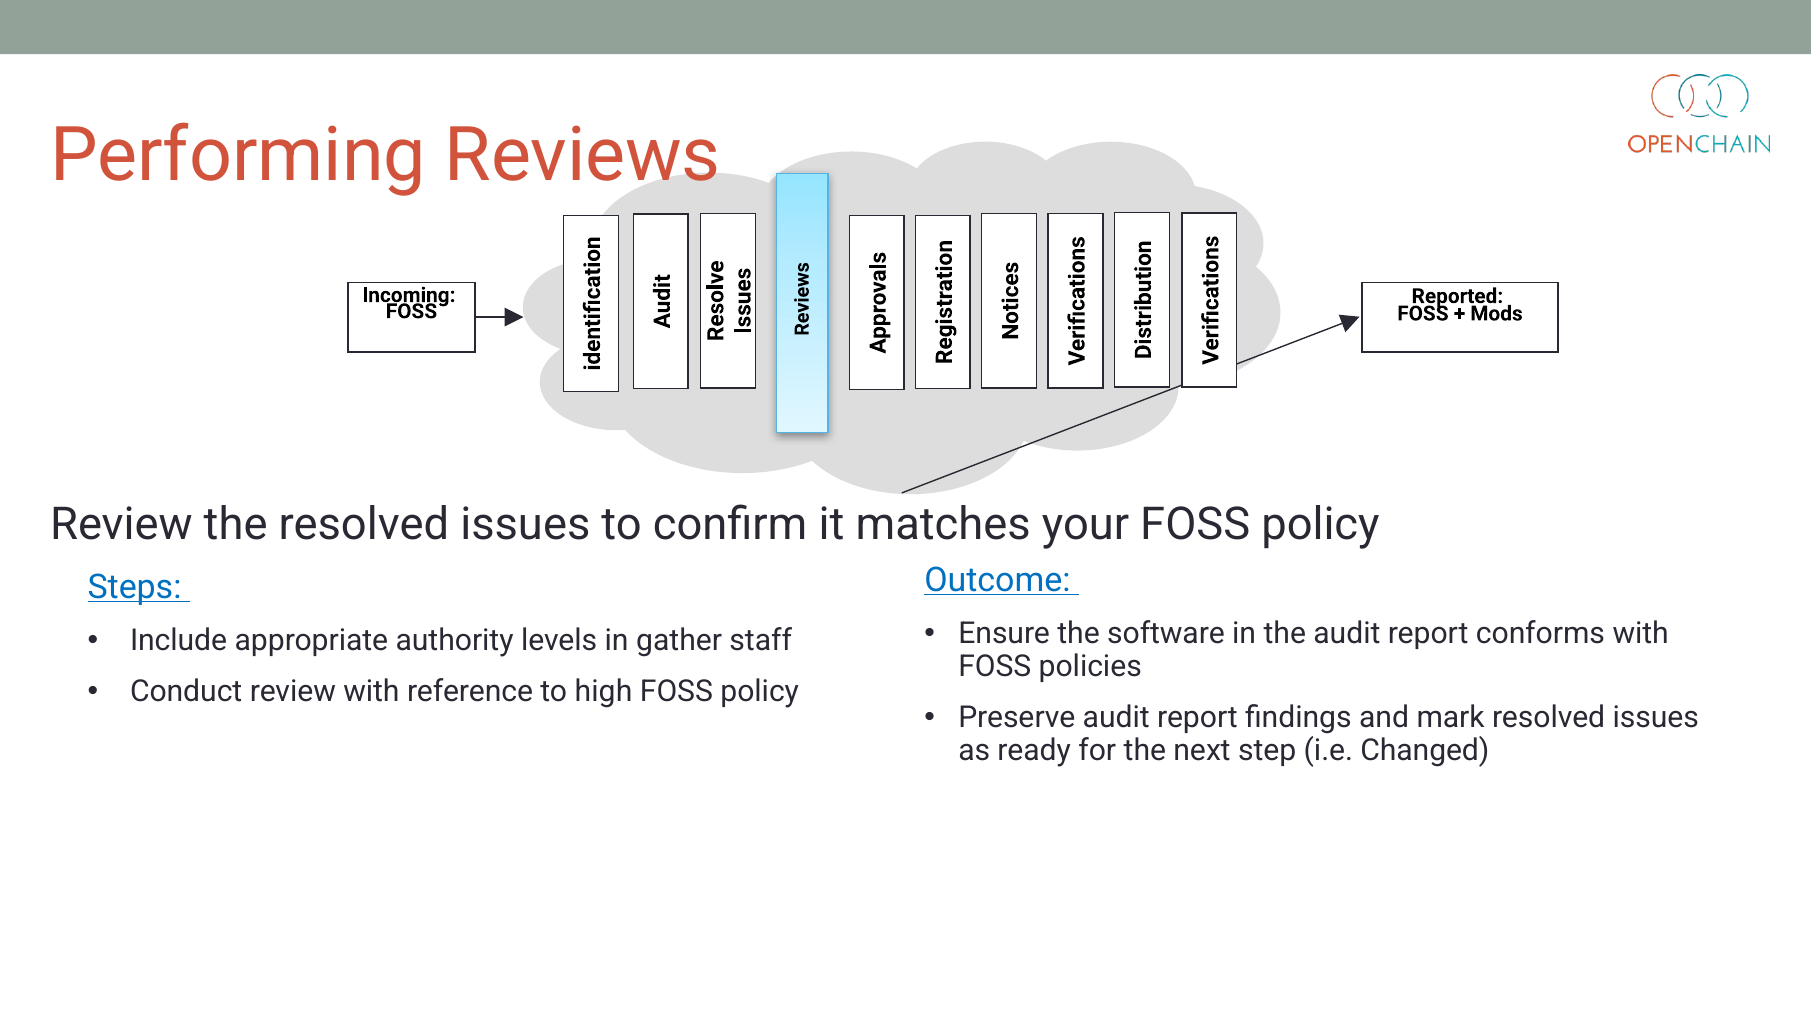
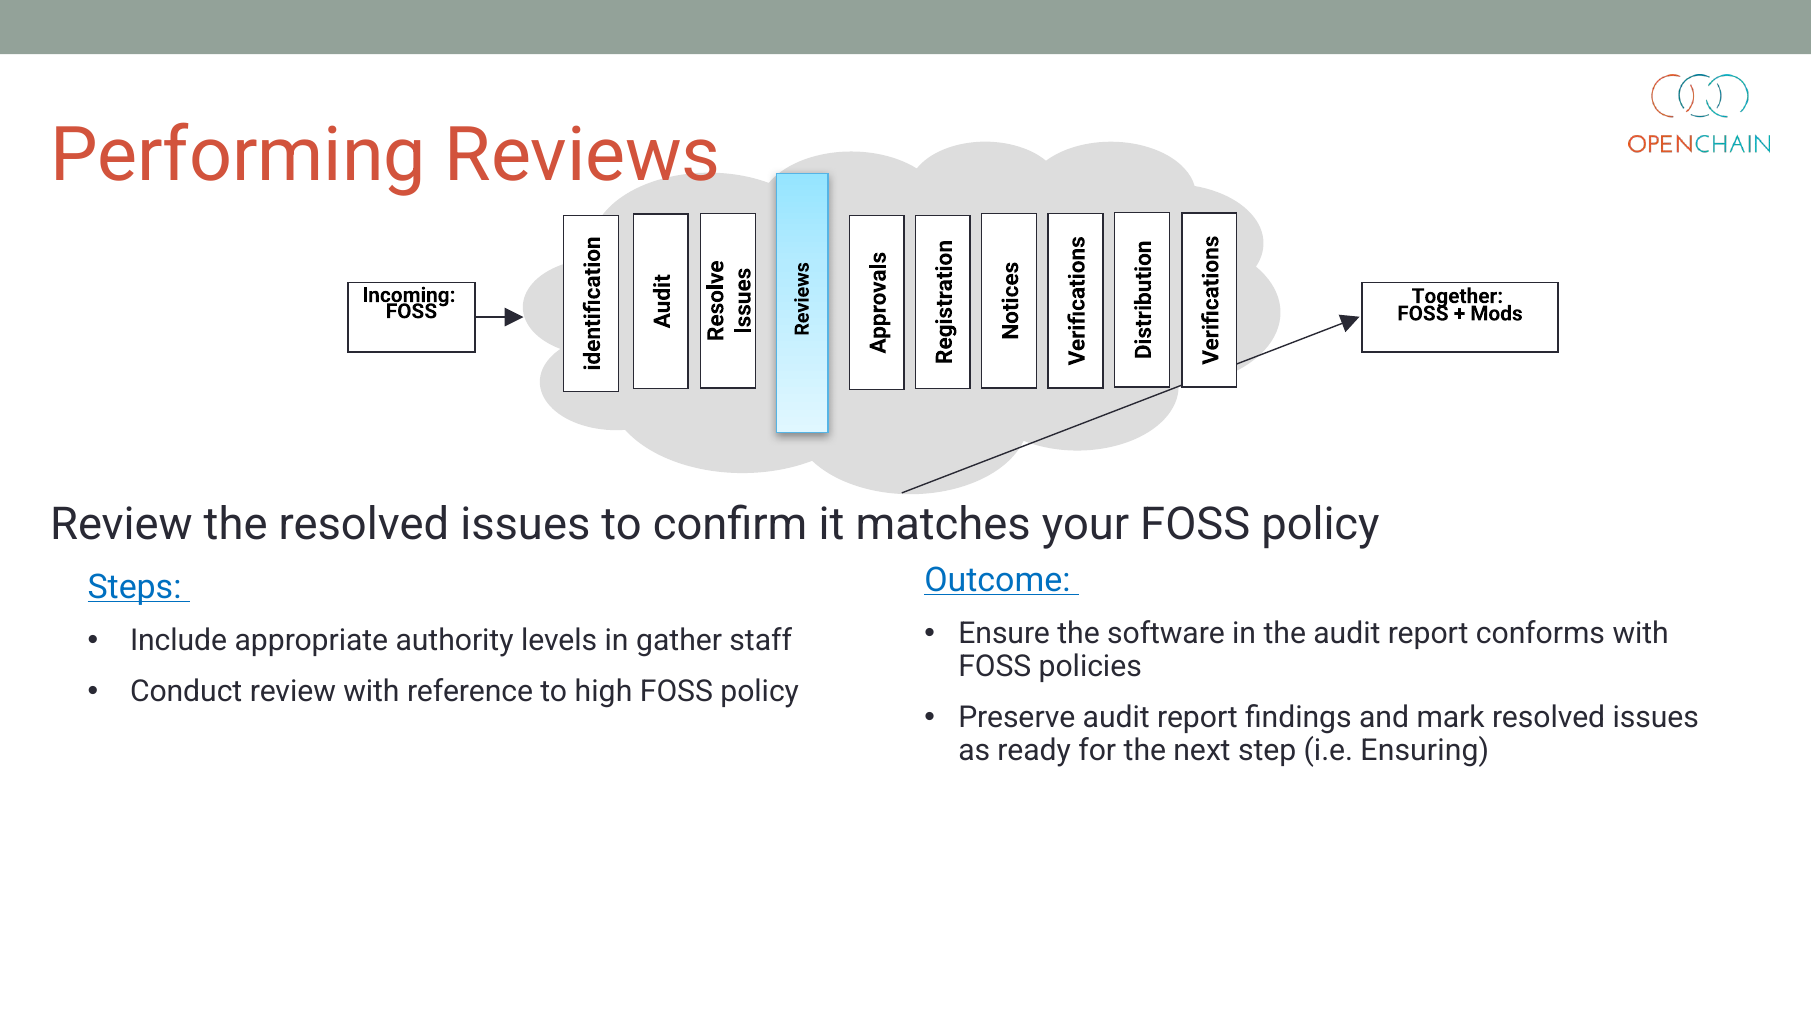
Reported: Reported -> Together
Changed: Changed -> Ensuring
